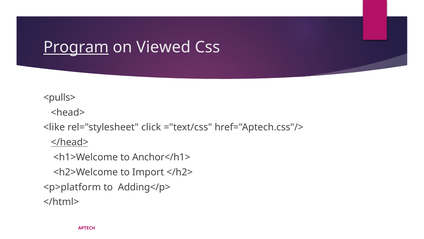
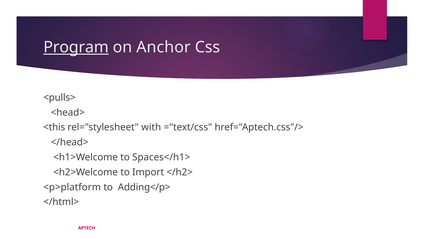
Viewed: Viewed -> Anchor
<like: <like -> <this
click: click -> with
</head> underline: present -> none
Anchor</h1>: Anchor</h1> -> Spaces</h1>
